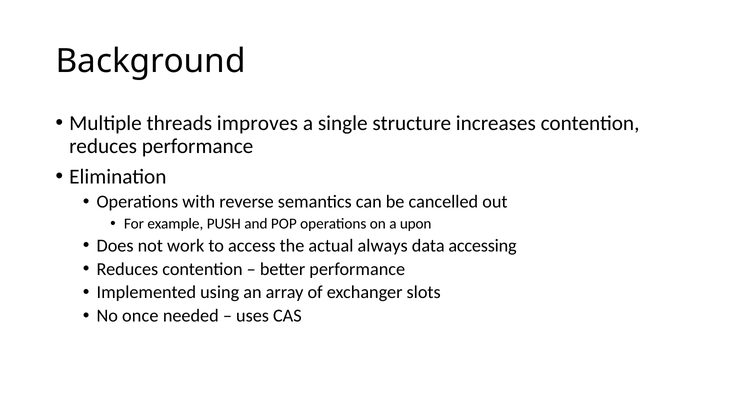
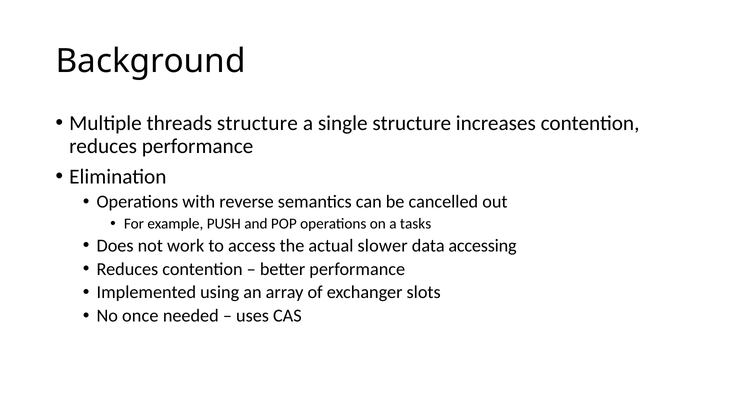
threads improves: improves -> structure
upon: upon -> tasks
always: always -> slower
